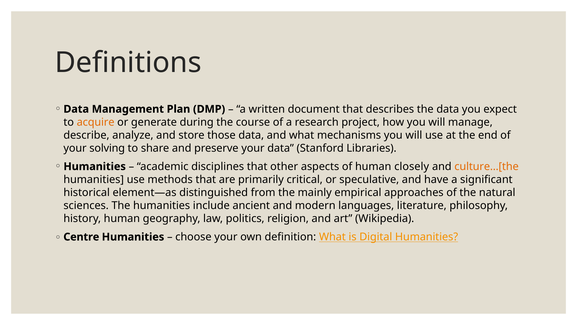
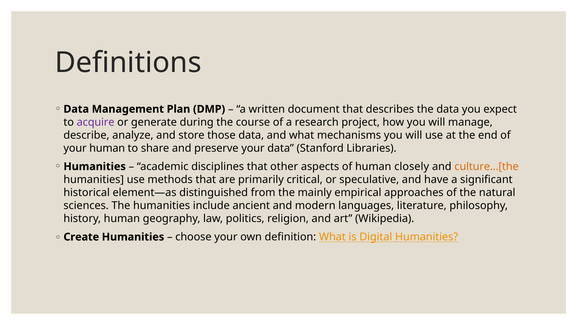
acquire colour: orange -> purple
your solving: solving -> human
Centre: Centre -> Create
